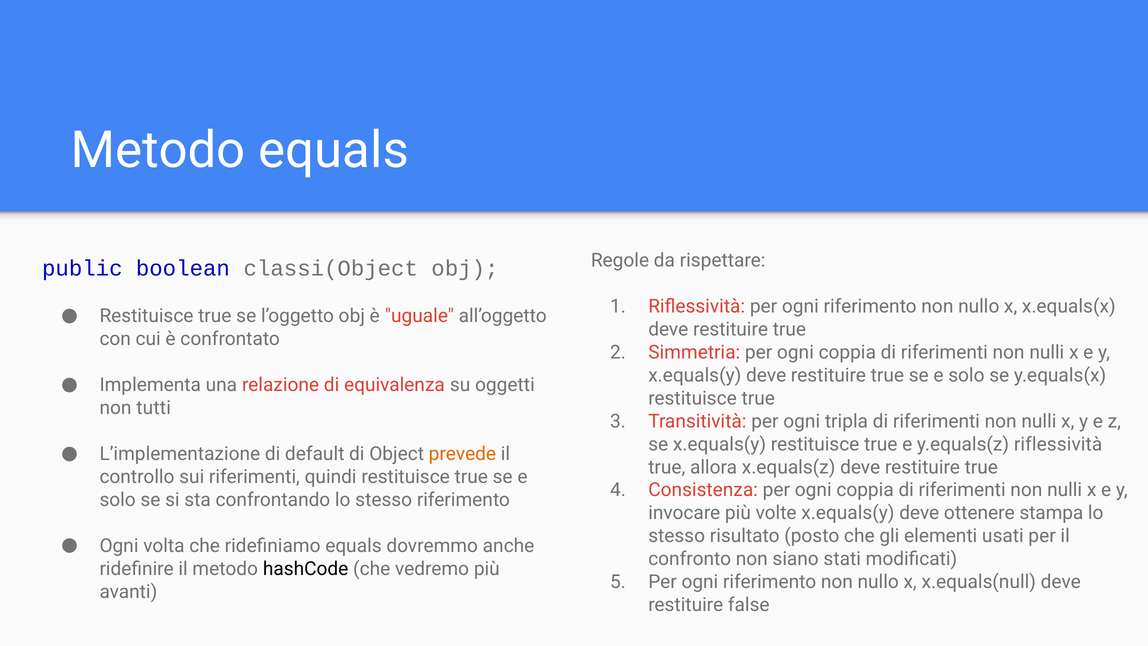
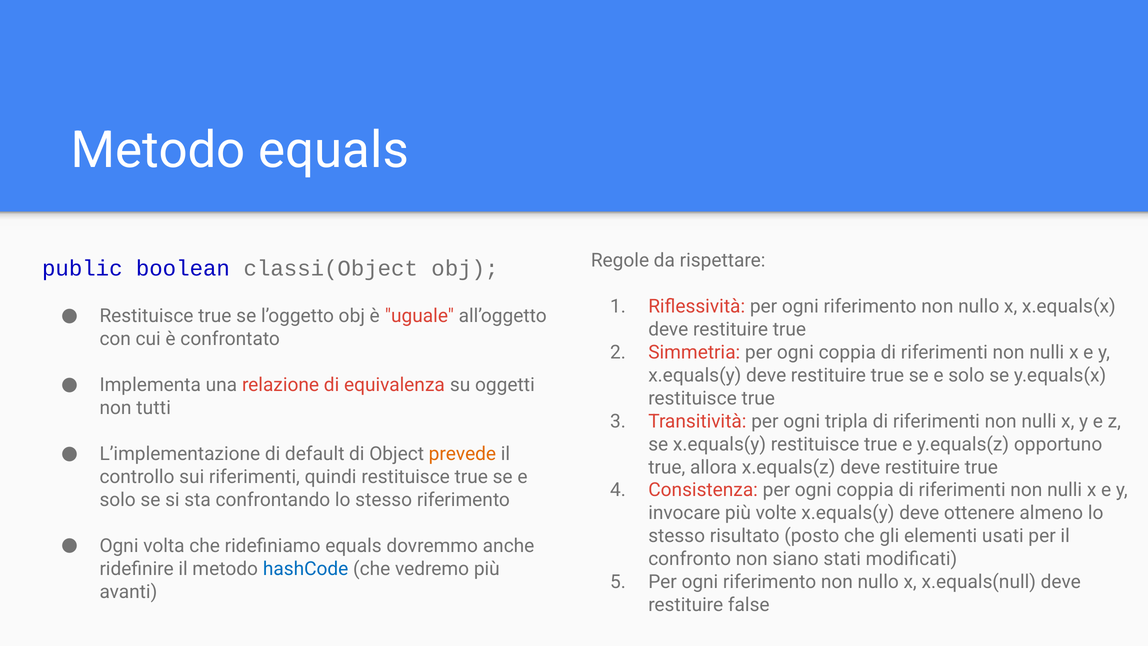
y.equals(z riflessività: riflessività -> opportuno
stampa: stampa -> almeno
hashCode colour: black -> blue
